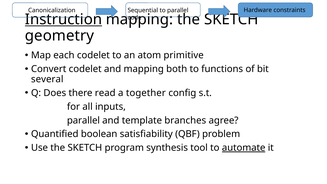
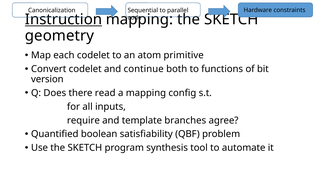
and mapping: mapping -> continue
several: several -> version
a together: together -> mapping
parallel at (83, 120): parallel -> require
automate underline: present -> none
